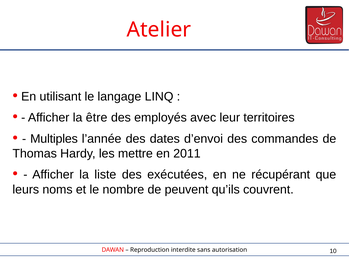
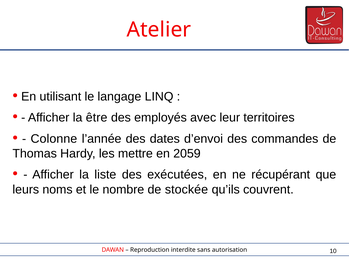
Multiples: Multiples -> Colonne
2011: 2011 -> 2059
peuvent: peuvent -> stockée
